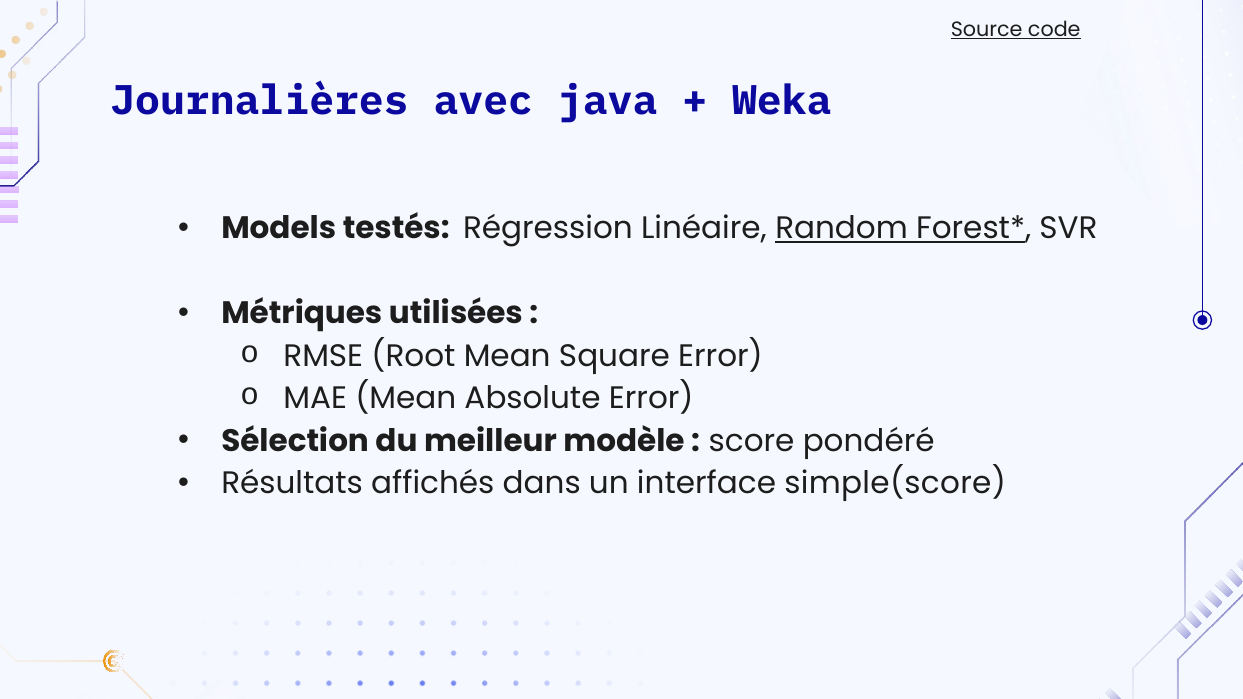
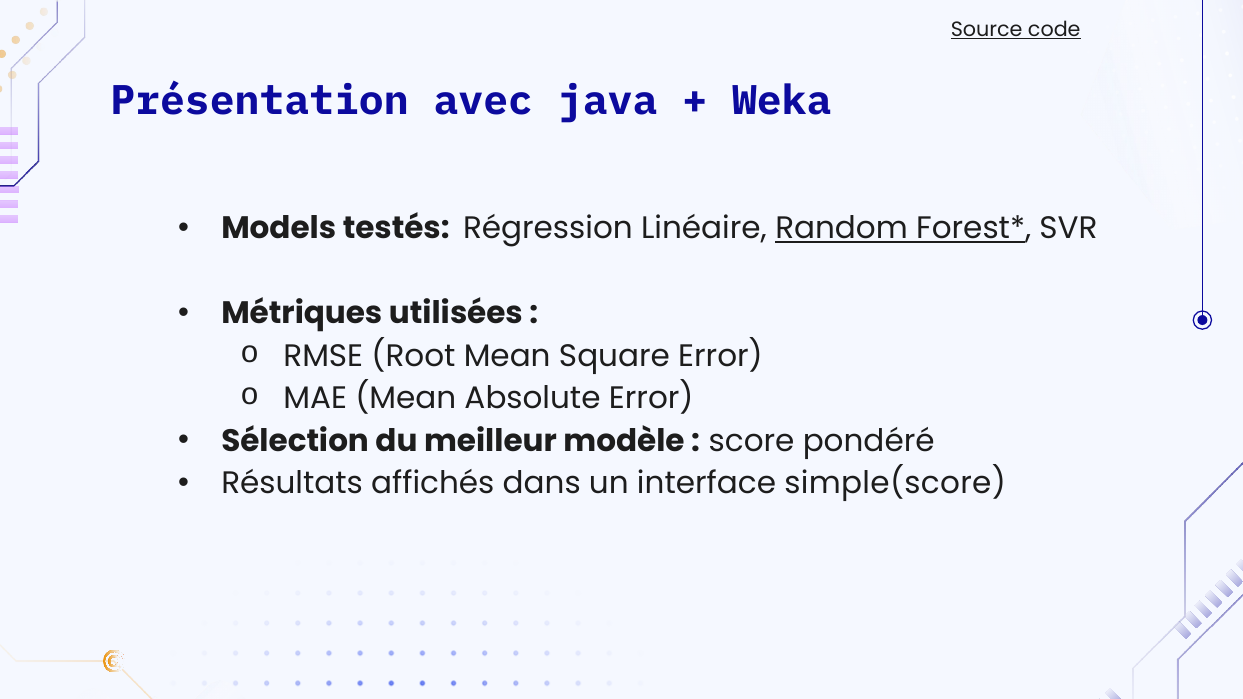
Journalières: Journalières -> Présentation
